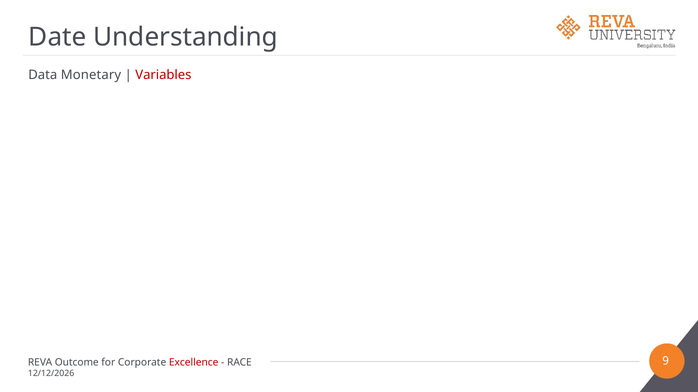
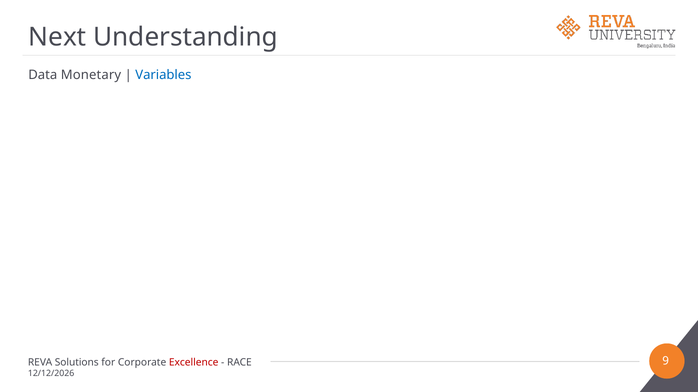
Date: Date -> Next
Variables colour: red -> blue
Outcome: Outcome -> Solutions
